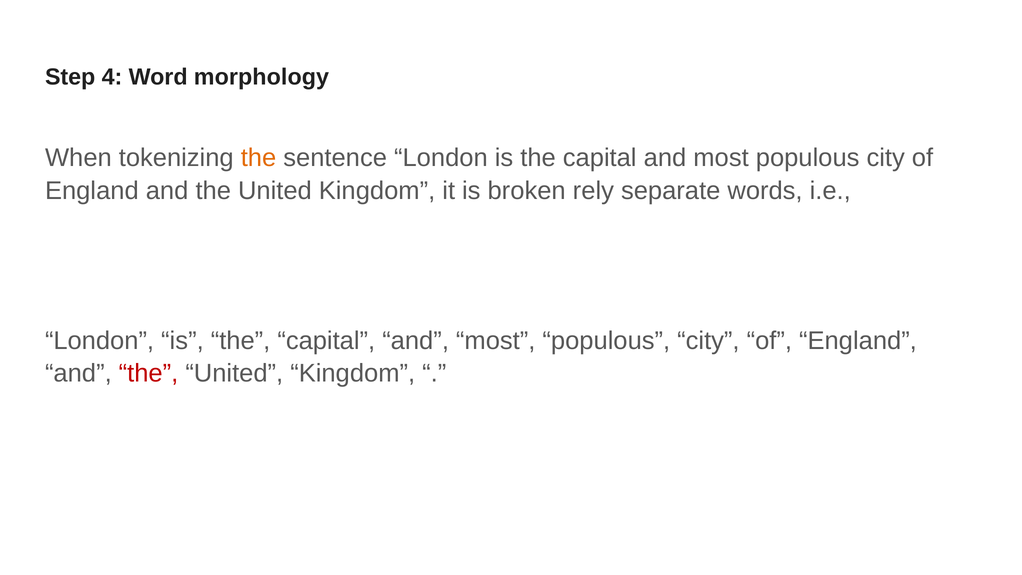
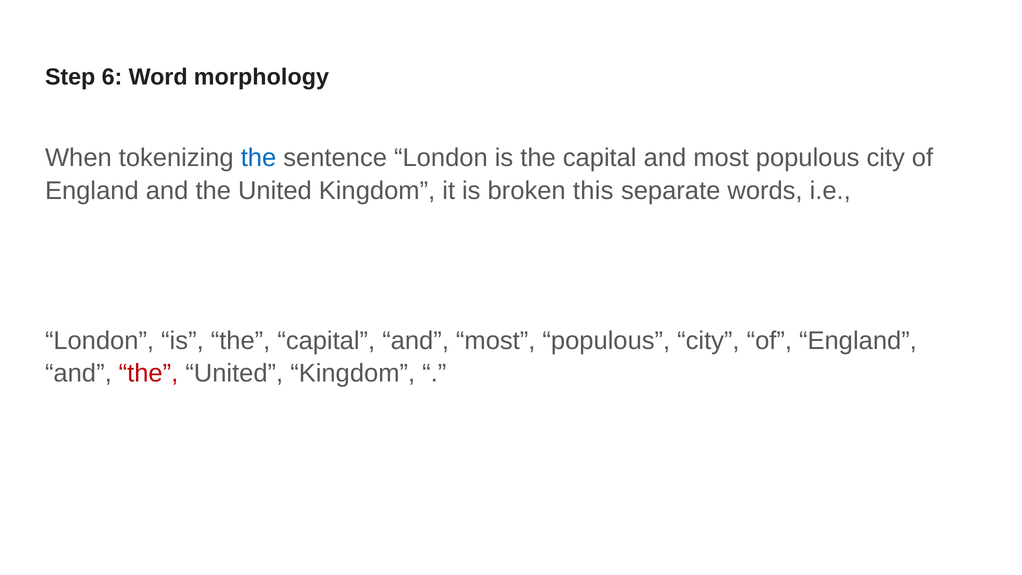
4: 4 -> 6
the at (258, 158) colour: orange -> blue
rely: rely -> this
